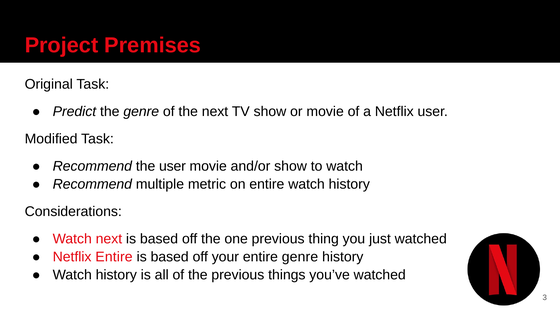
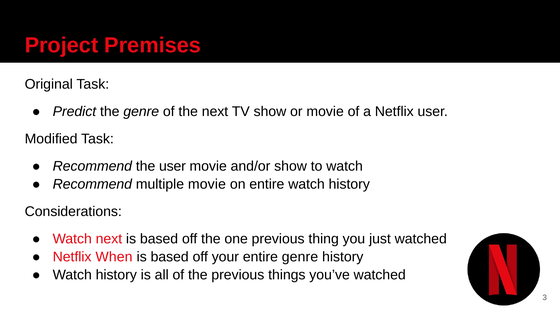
multiple metric: metric -> movie
Netflix Entire: Entire -> When
